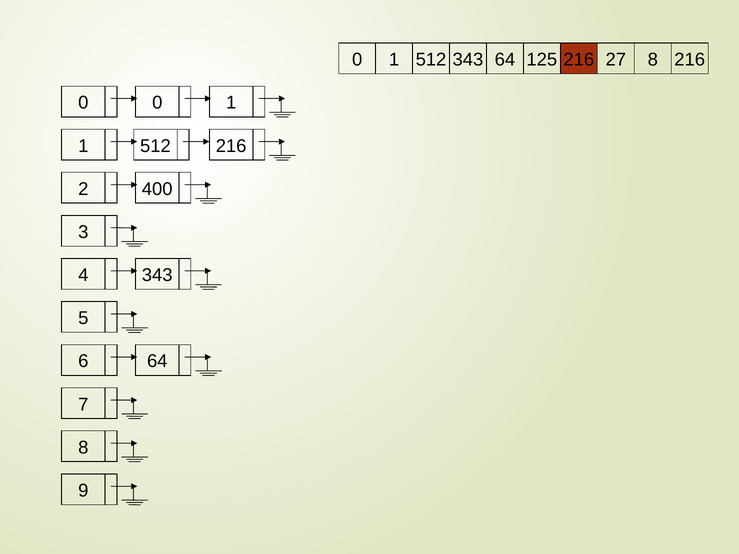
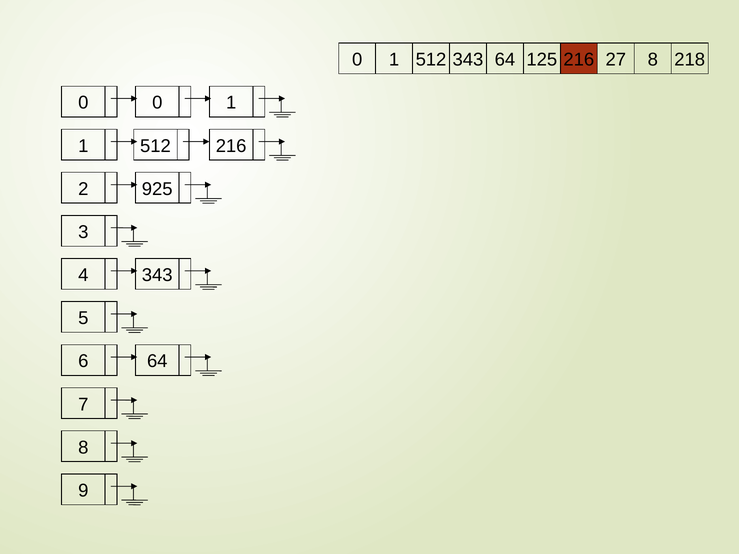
8 216: 216 -> 218
400: 400 -> 925
